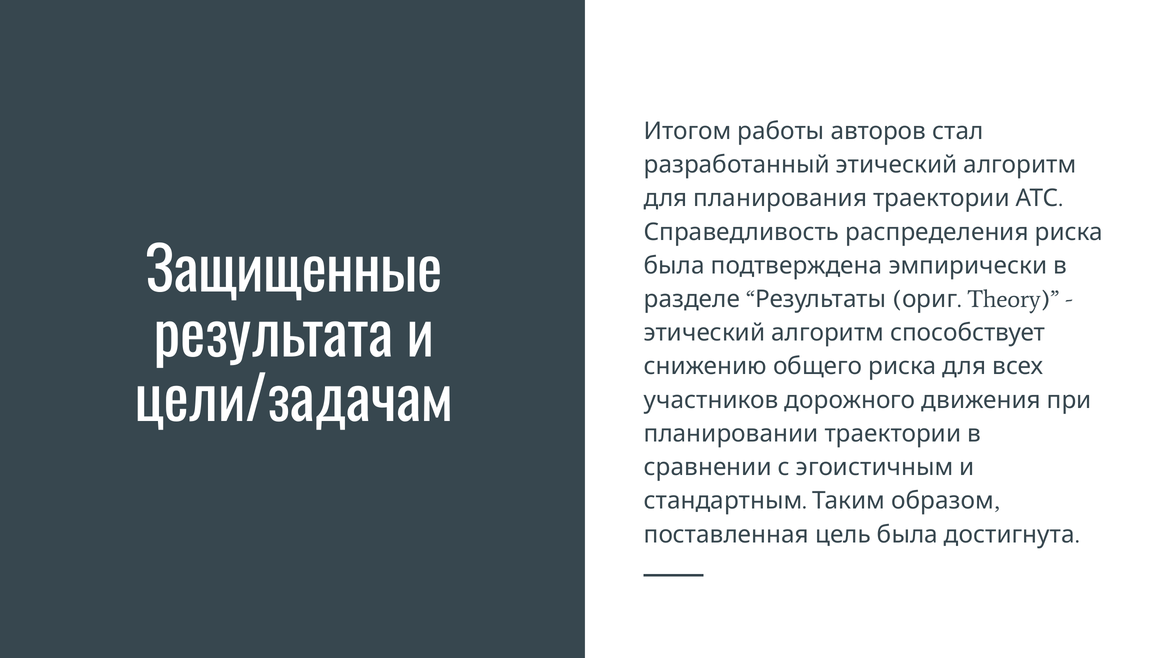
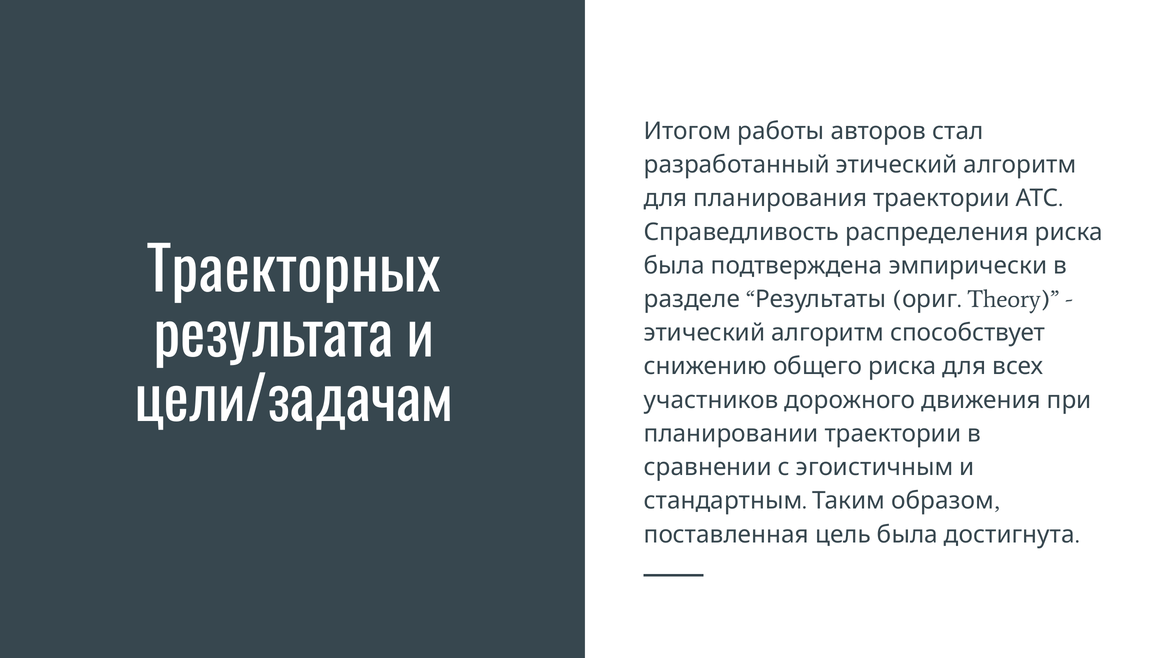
Защищенные: Защищенные -> Траекторных
